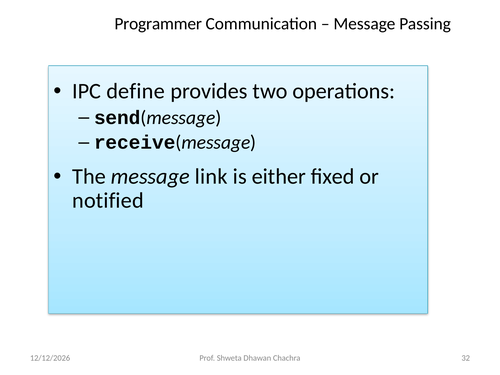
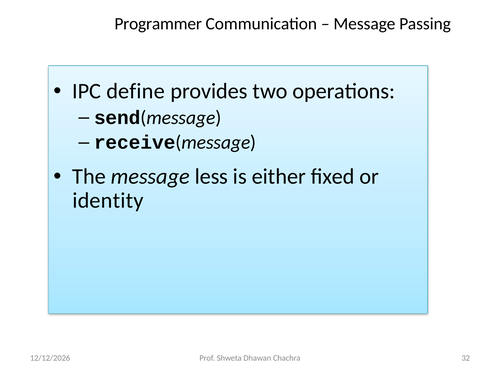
link: link -> less
notified: notified -> identity
